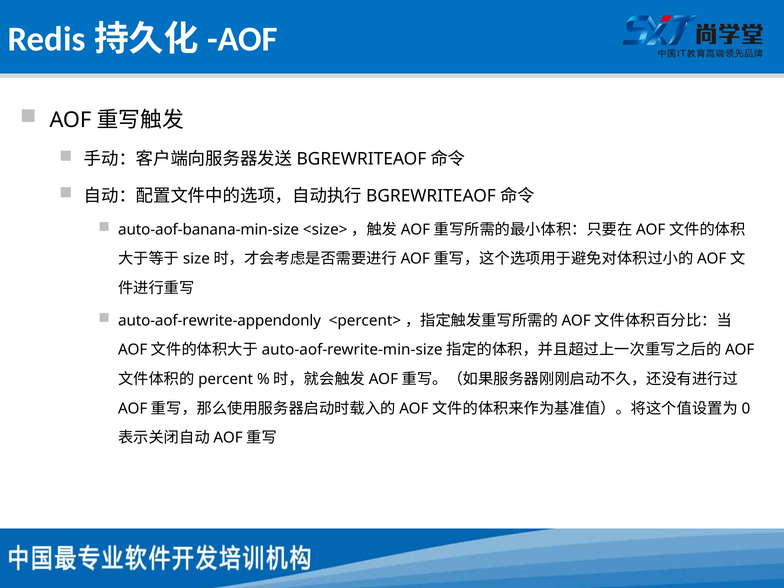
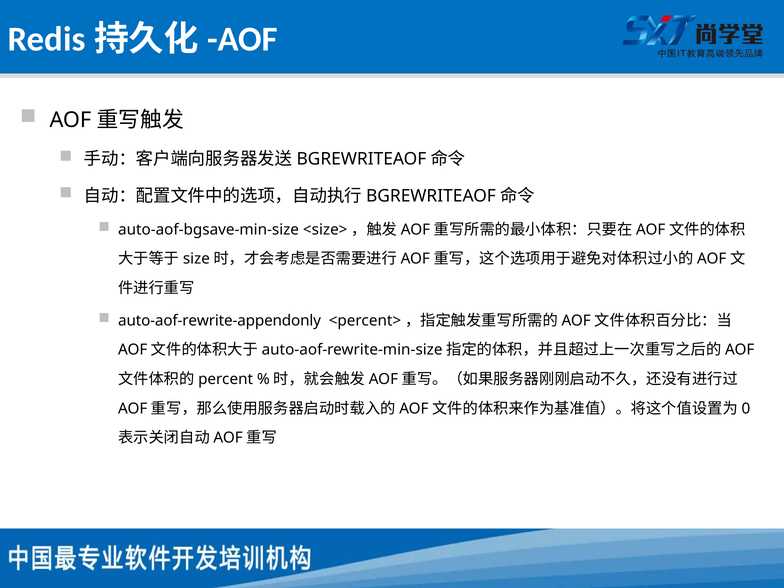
auto-aof-banana-min-size: auto-aof-banana-min-size -> auto-aof-bgsave-min-size
